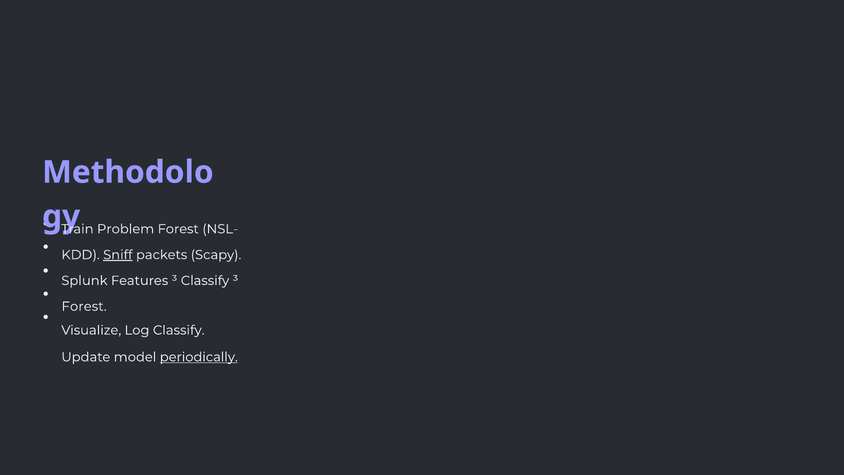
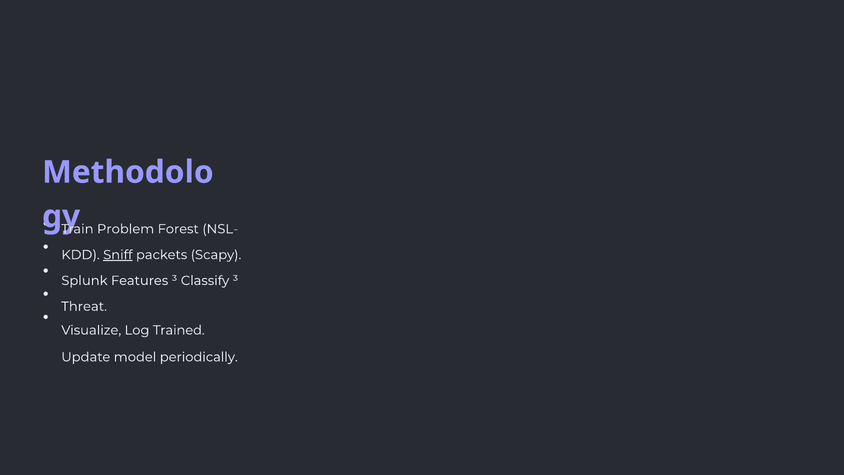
Forest at (84, 307): Forest -> Threat
Log Classify: Classify -> Trained
periodically underline: present -> none
